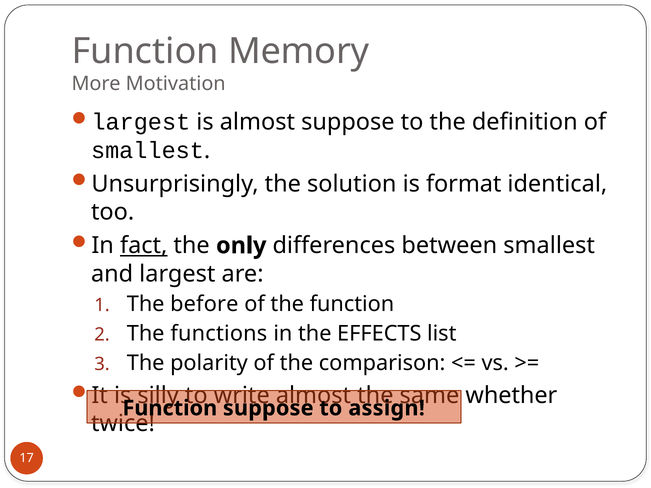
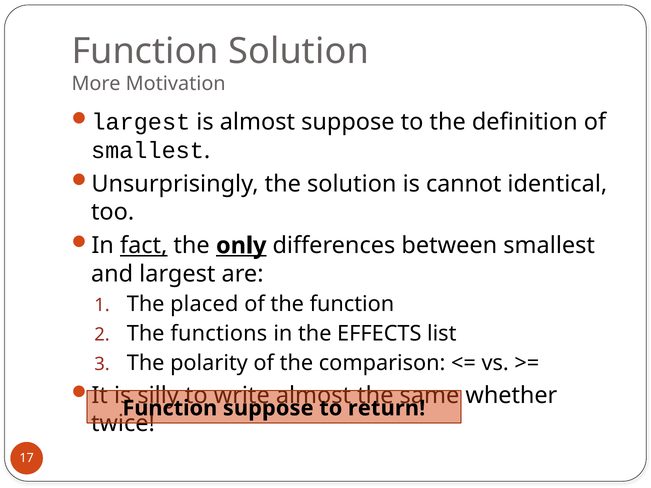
Function Memory: Memory -> Solution
format: format -> cannot
only underline: none -> present
before: before -> placed
assign: assign -> return
